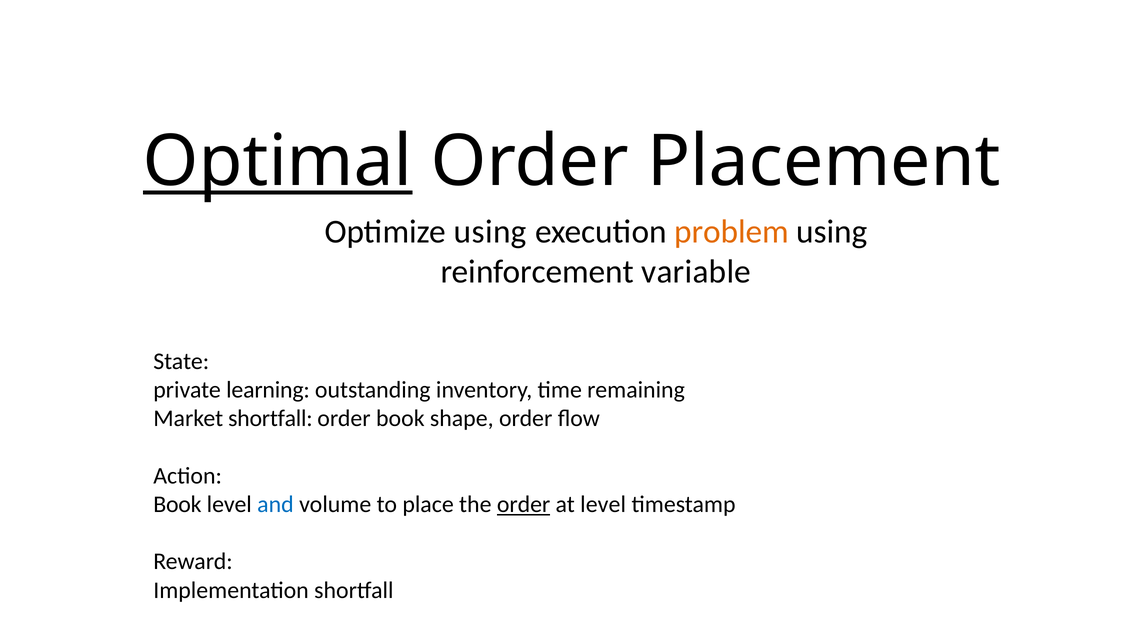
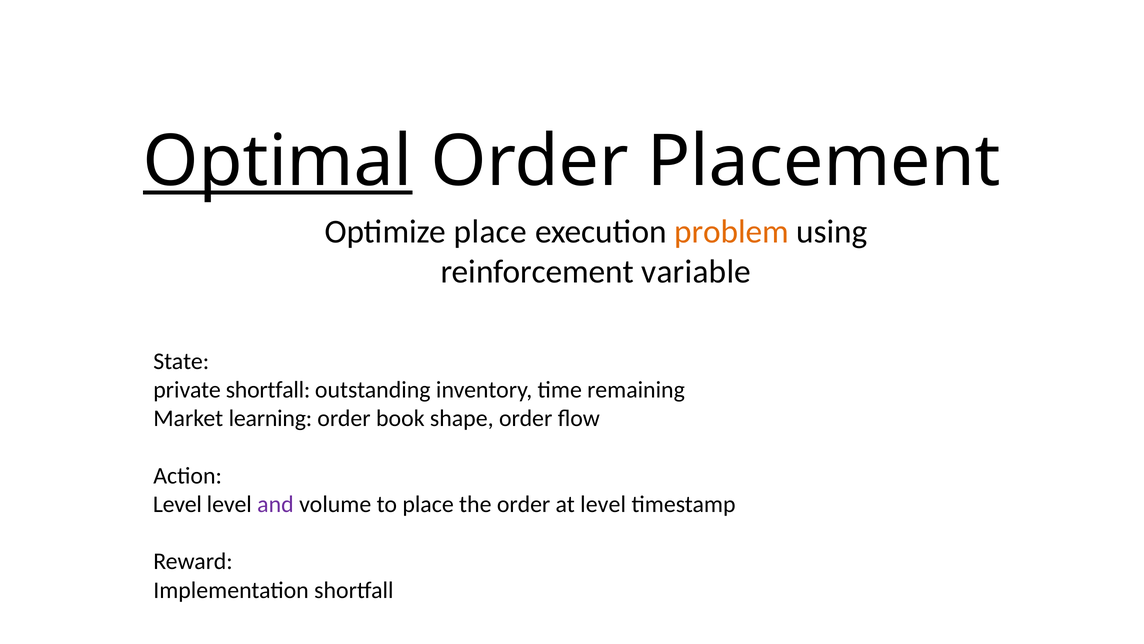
Optimize using: using -> place
private learning: learning -> shortfall
Market shortfall: shortfall -> learning
Book at (177, 504): Book -> Level
and colour: blue -> purple
order at (524, 504) underline: present -> none
